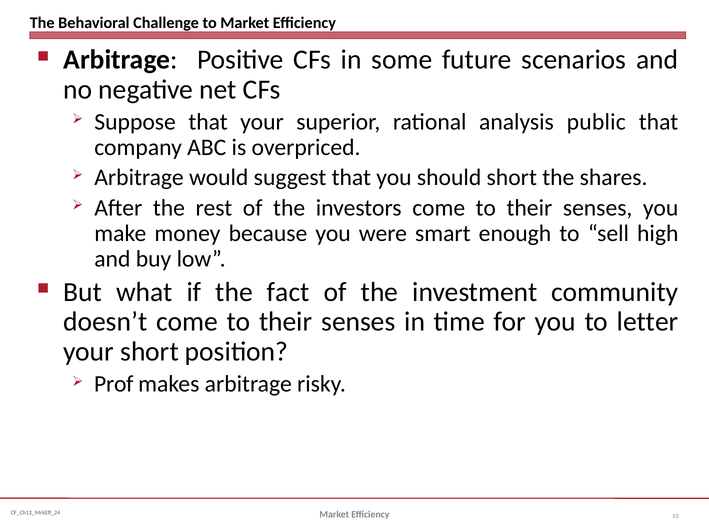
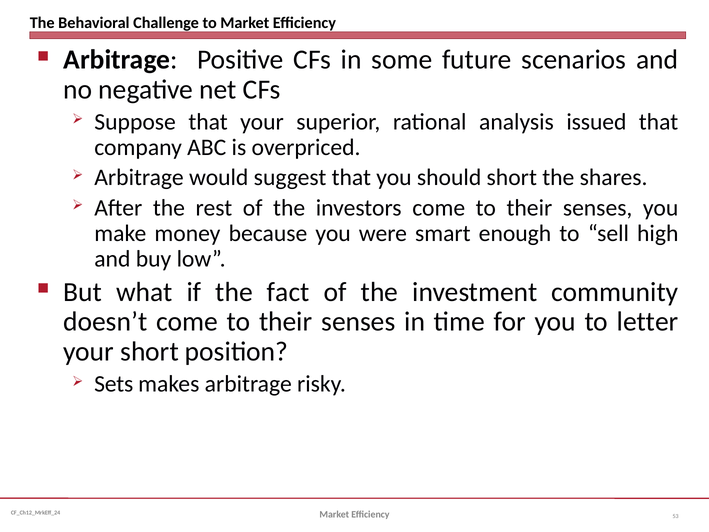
public: public -> issued
Prof: Prof -> Sets
